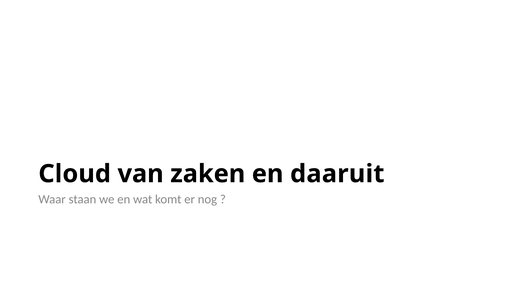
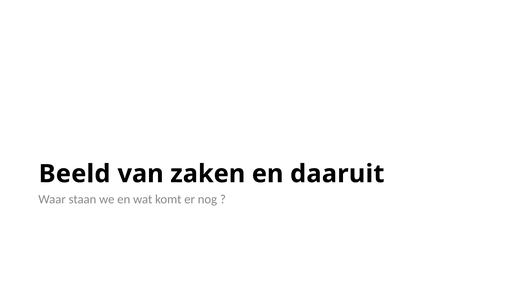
Cloud: Cloud -> Beeld
